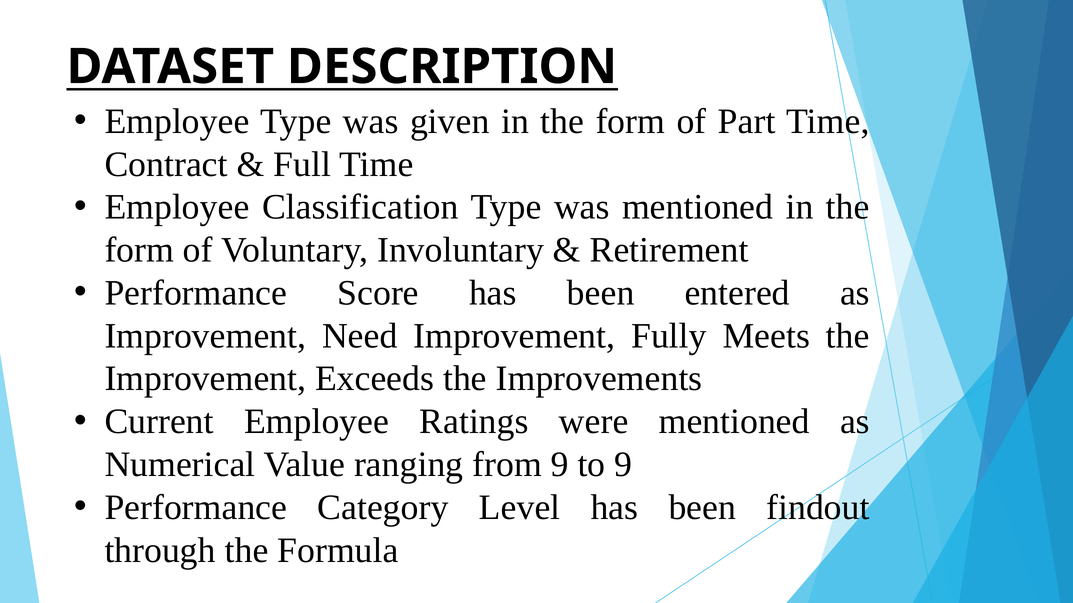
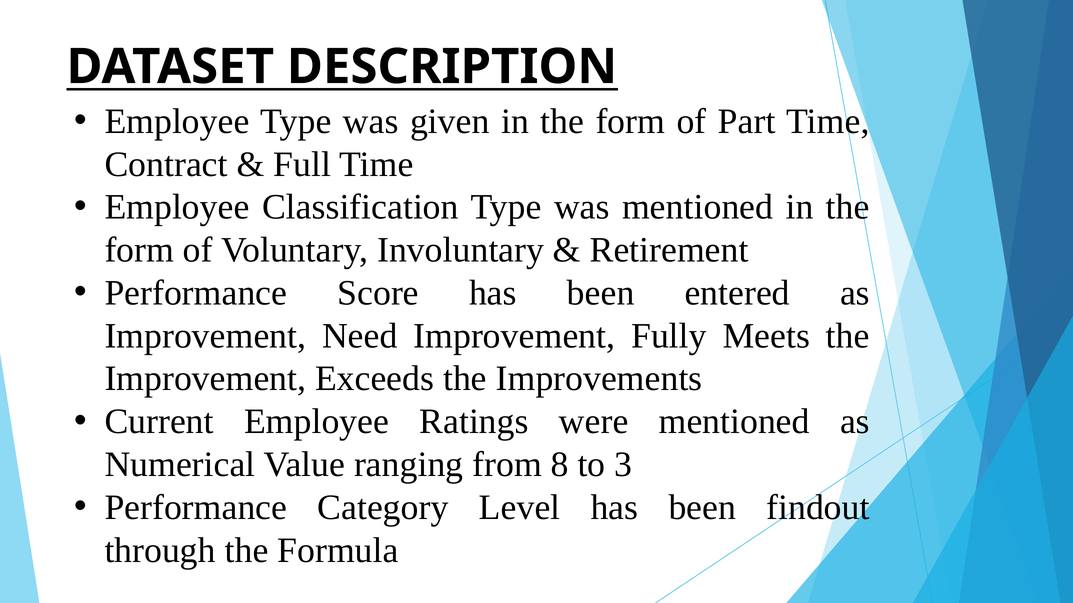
from 9: 9 -> 8
to 9: 9 -> 3
